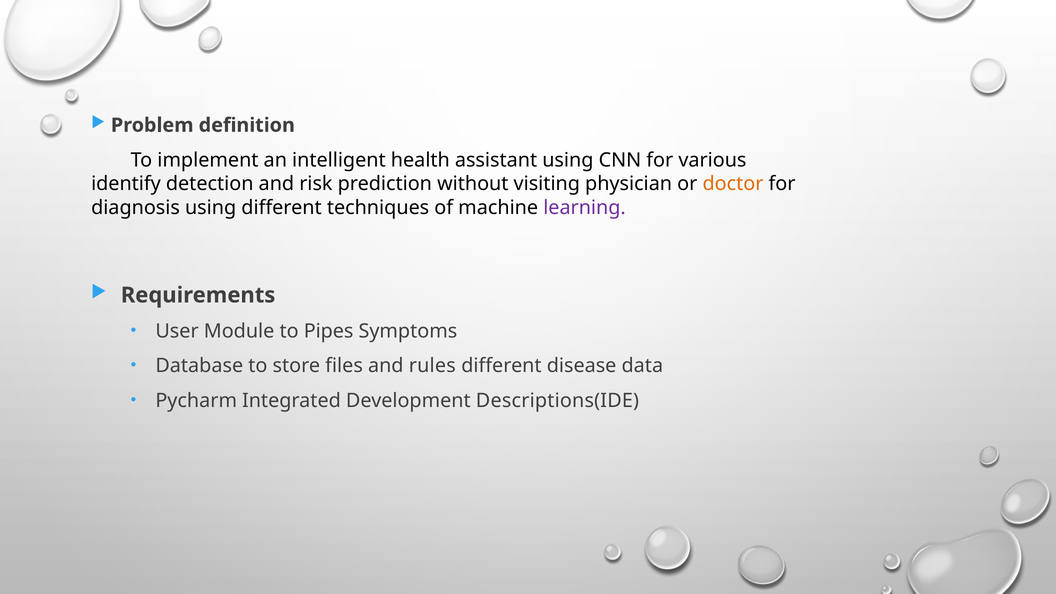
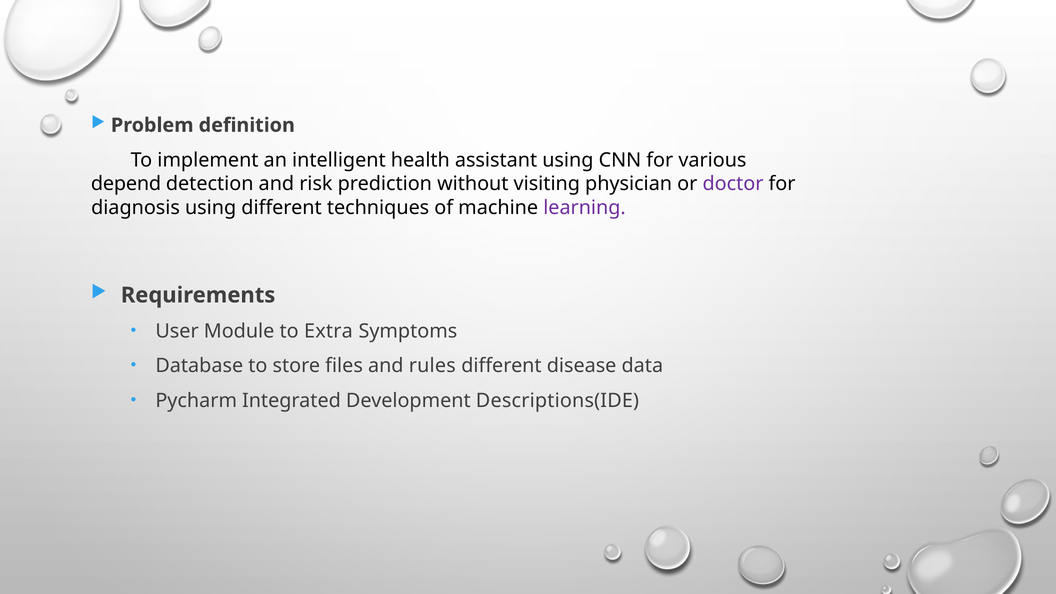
identify: identify -> depend
doctor colour: orange -> purple
Pipes: Pipes -> Extra
